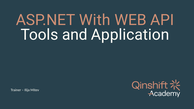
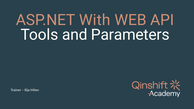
Application: Application -> Parameters
